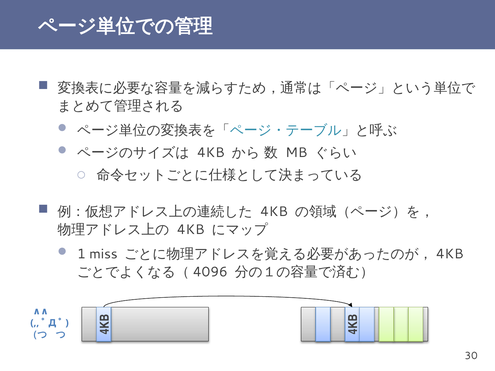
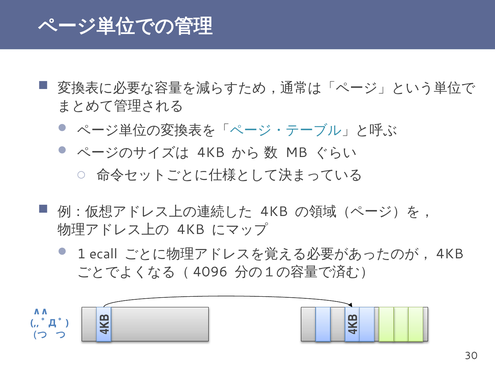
miss: miss -> ecall
